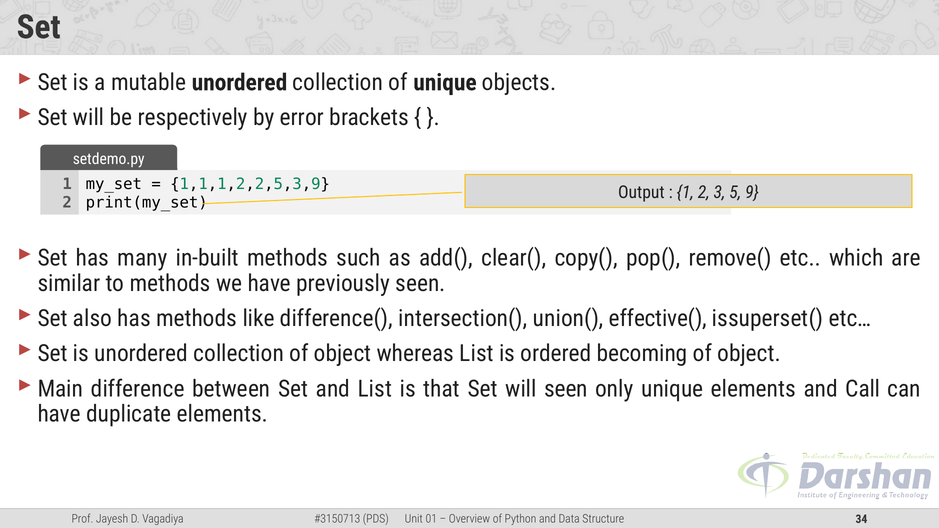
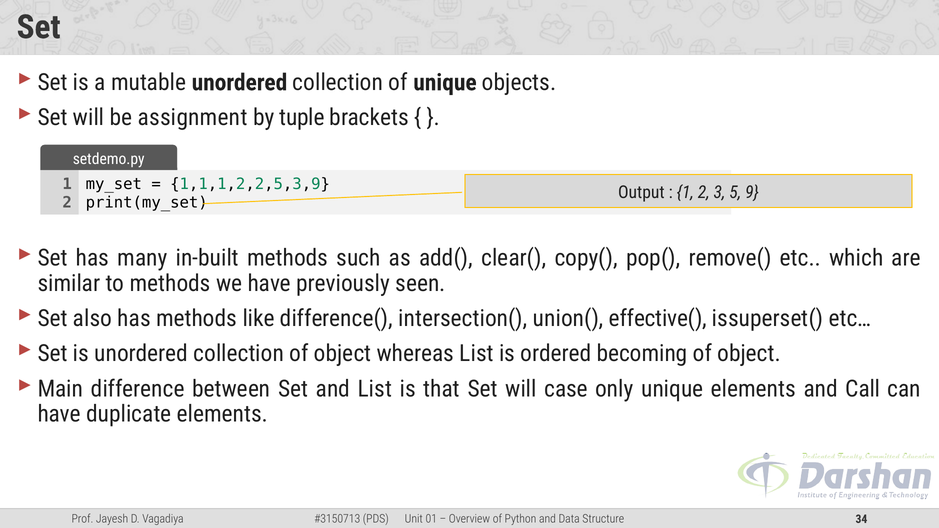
respectively: respectively -> assignment
error: error -> tuple
will seen: seen -> case
